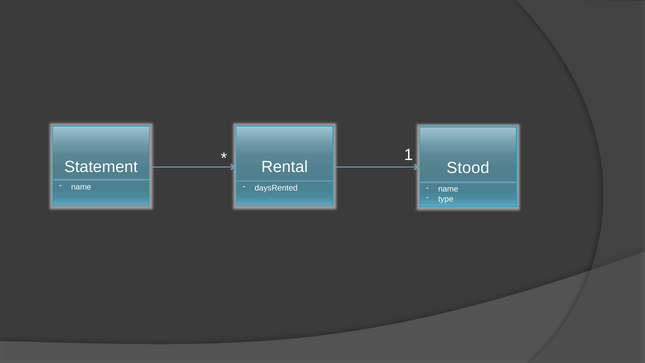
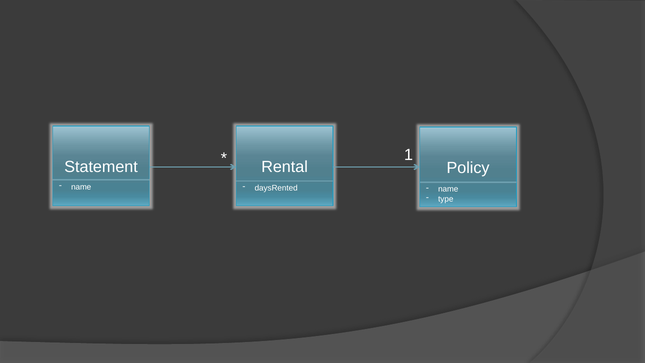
Stood: Stood -> Policy
